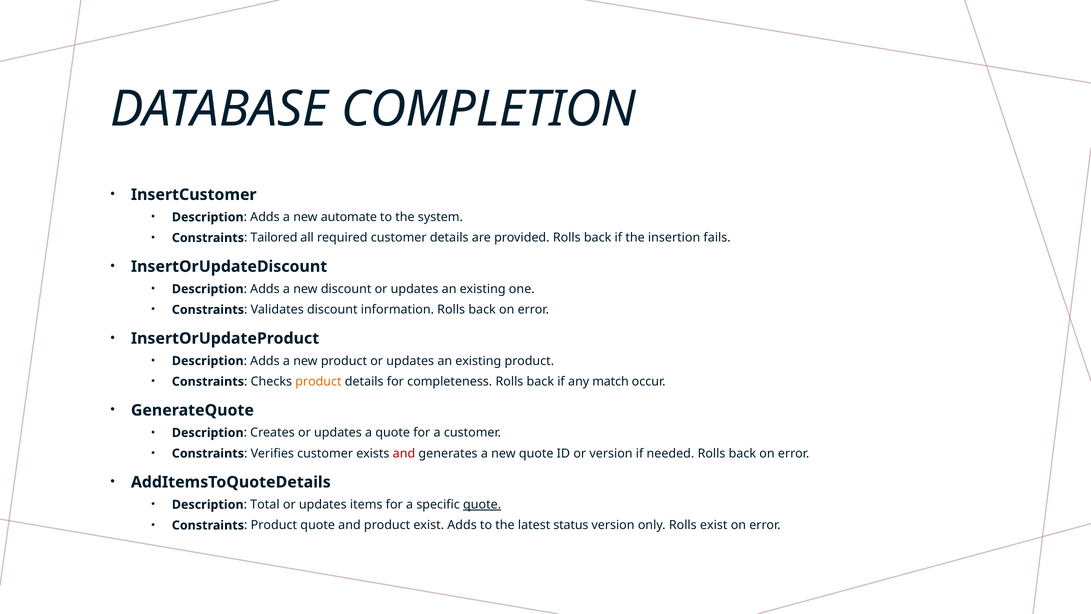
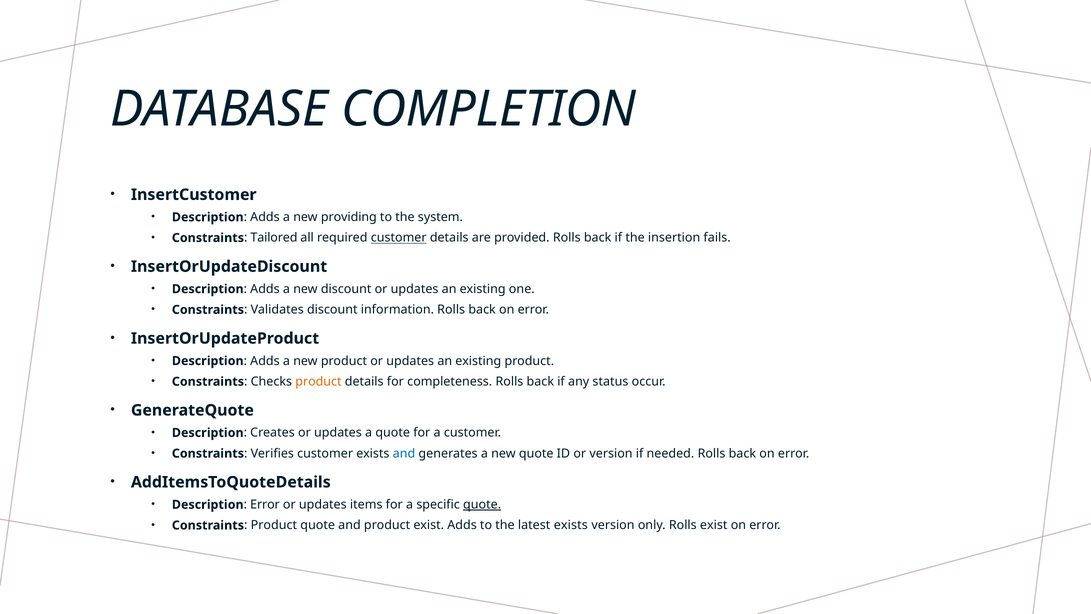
automate: automate -> providing
customer at (399, 238) underline: none -> present
match: match -> status
and at (404, 453) colour: red -> blue
Description Total: Total -> Error
latest status: status -> exists
